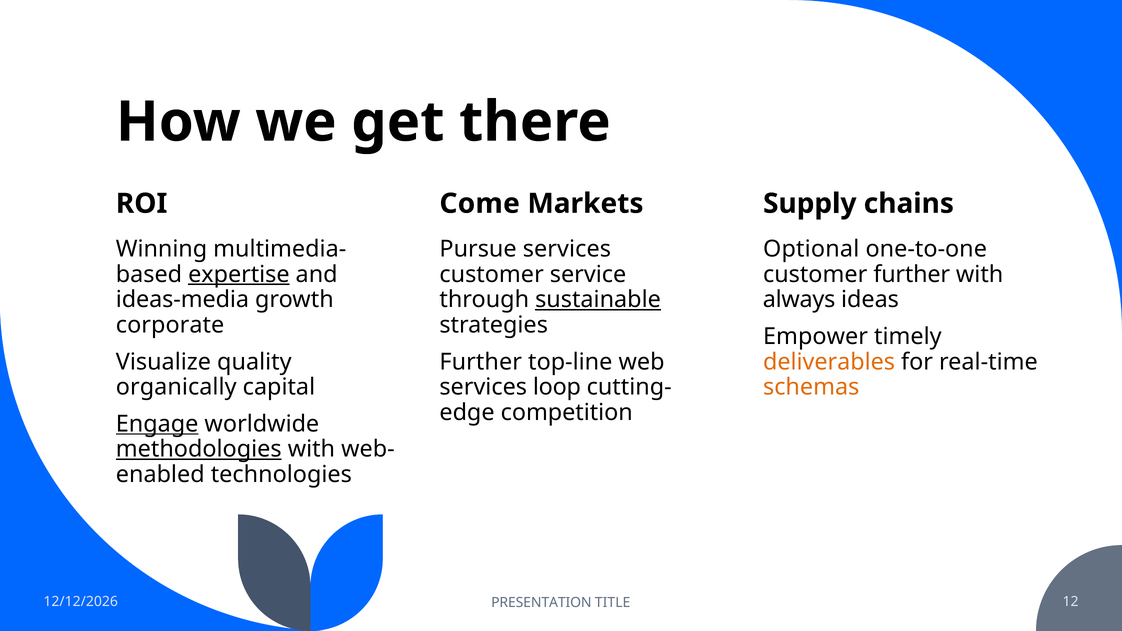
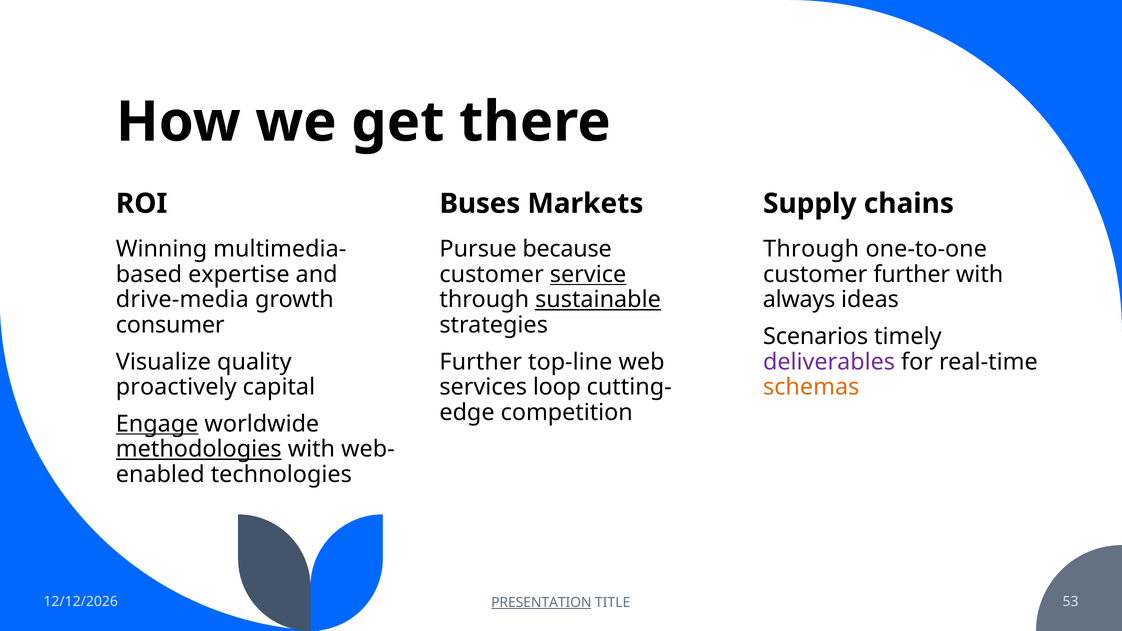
Come: Come -> Buses
Pursue services: services -> because
Optional at (811, 249): Optional -> Through
expertise underline: present -> none
service underline: none -> present
ideas-media: ideas-media -> drive-media
corporate: corporate -> consumer
Empower: Empower -> Scenarios
deliverables colour: orange -> purple
organically: organically -> proactively
PRESENTATION underline: none -> present
12: 12 -> 53
